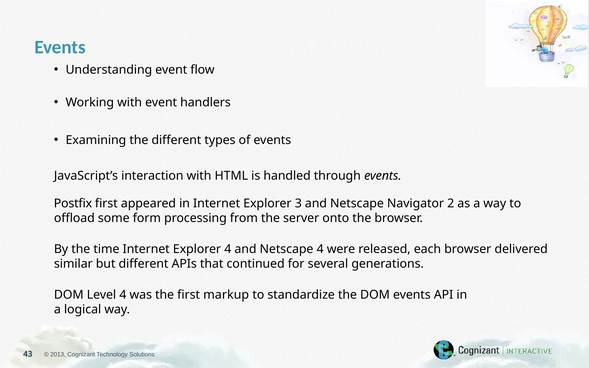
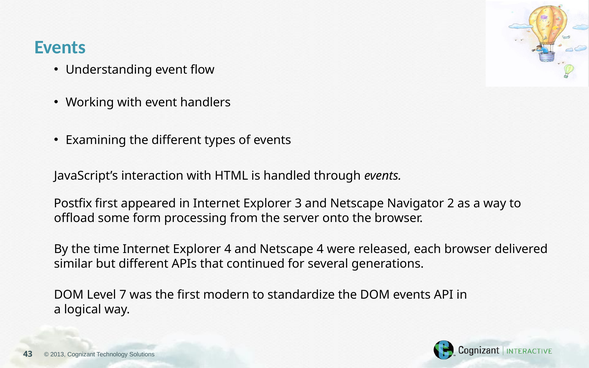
Level 4: 4 -> 7
markup: markup -> modern
